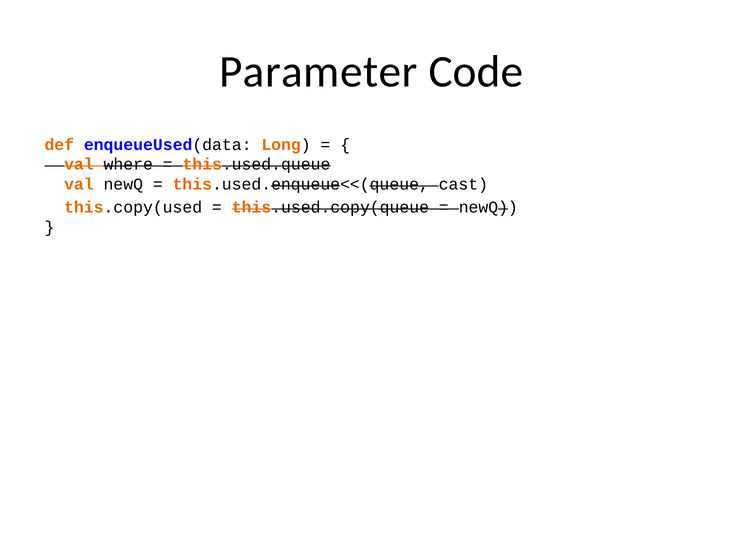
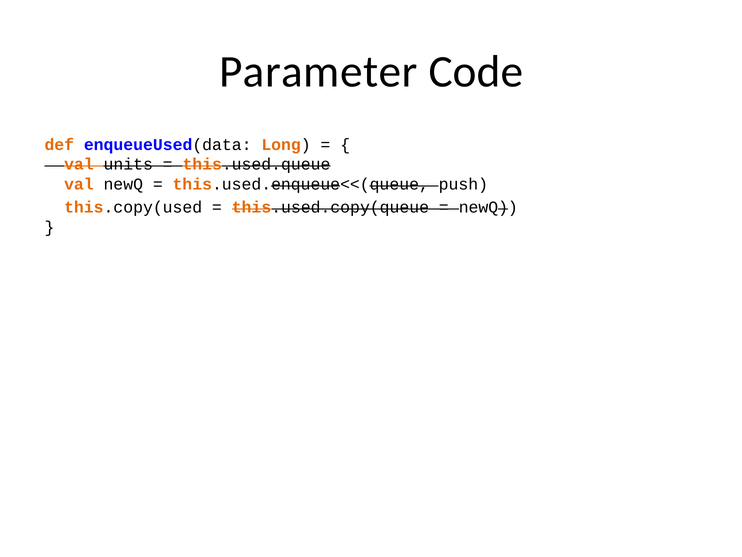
where: where -> units
cast: cast -> push
